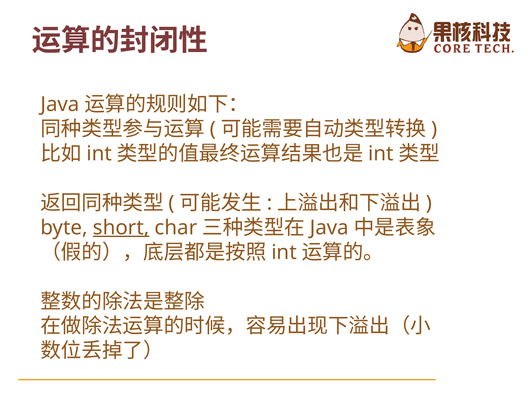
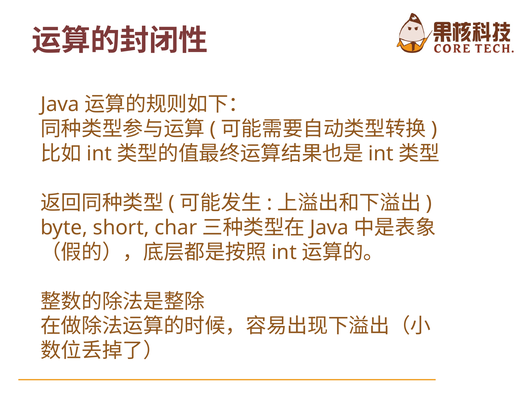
short underline: present -> none
